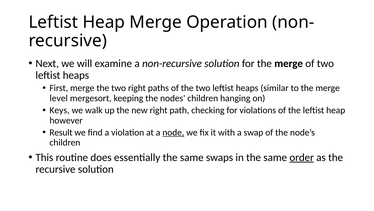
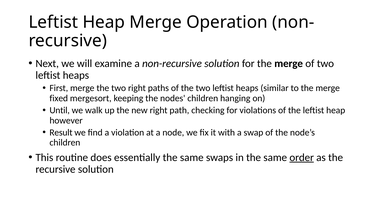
level: level -> fixed
Keys: Keys -> Until
node underline: present -> none
